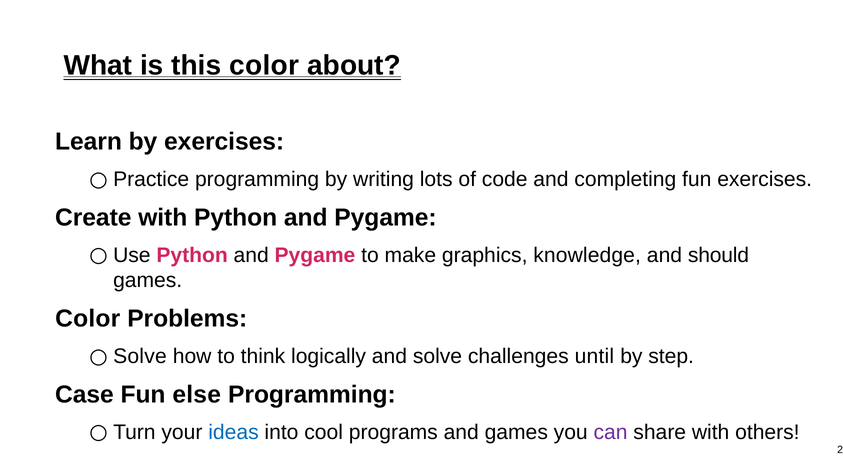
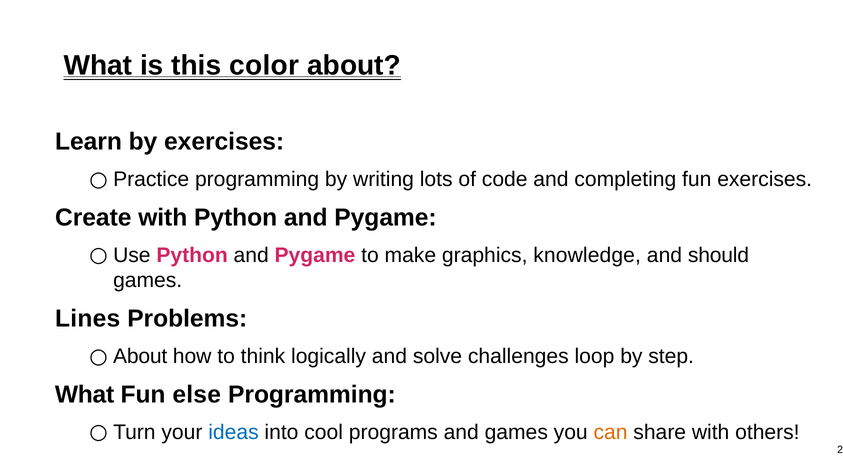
Color at (88, 319): Color -> Lines
Solve at (140, 357): Solve -> About
until: until -> loop
Case at (84, 395): Case -> What
can colour: purple -> orange
